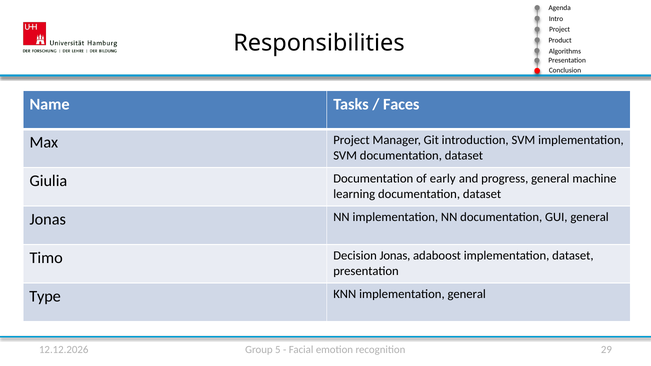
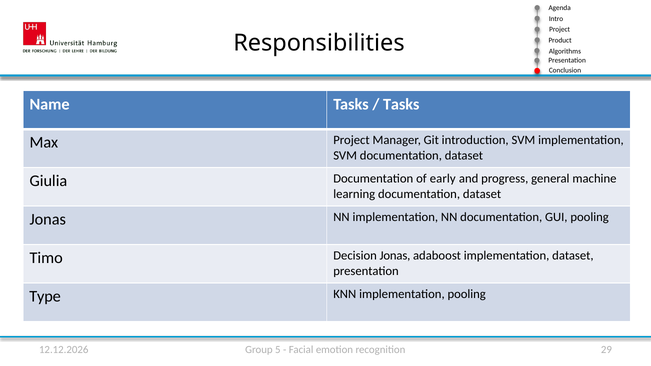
Faces at (401, 104): Faces -> Tasks
GUI general: general -> pooling
implementation general: general -> pooling
